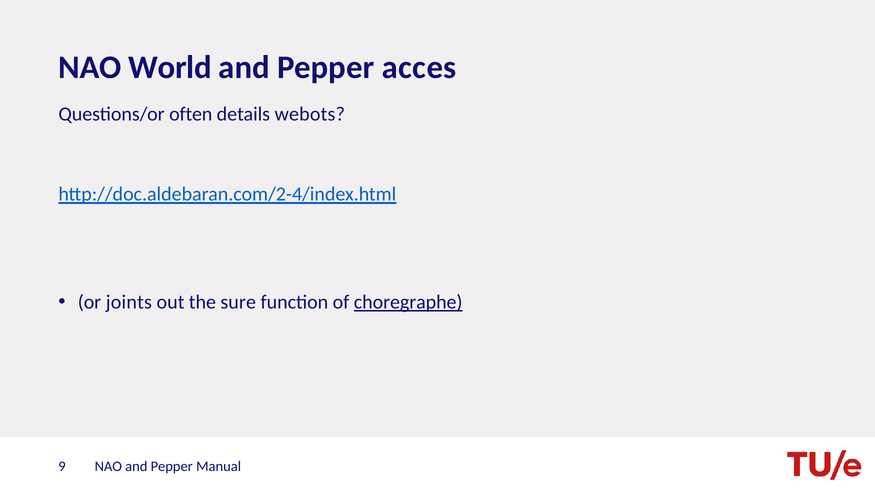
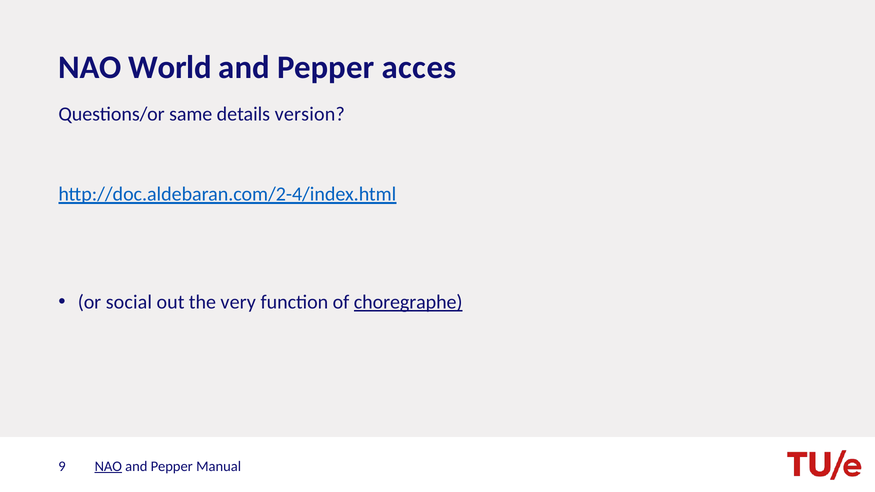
often: often -> same
webots: webots -> version
joints: joints -> social
sure: sure -> very
NAO at (108, 466) underline: none -> present
